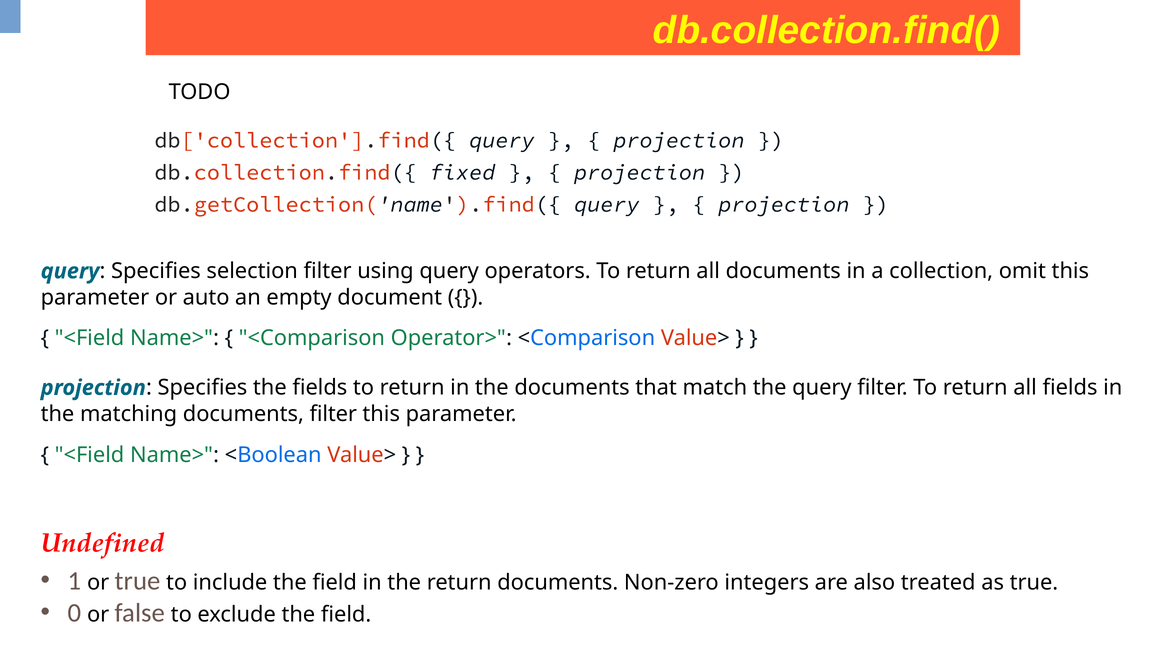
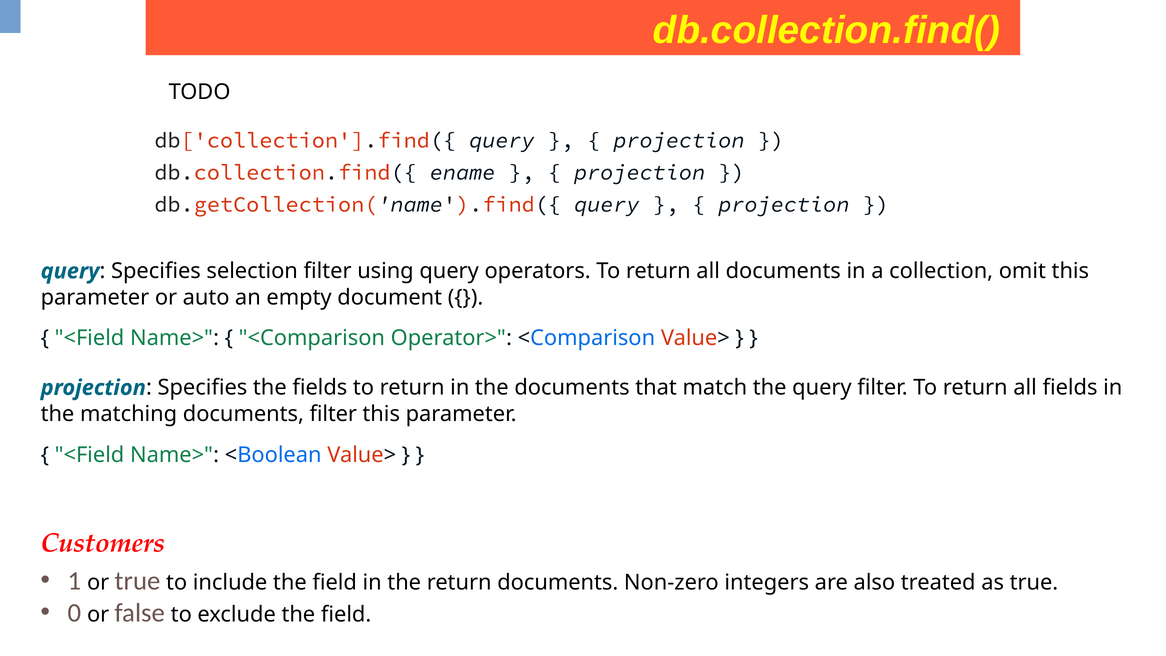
fixed: fixed -> ename
Undefined: Undefined -> Customers
